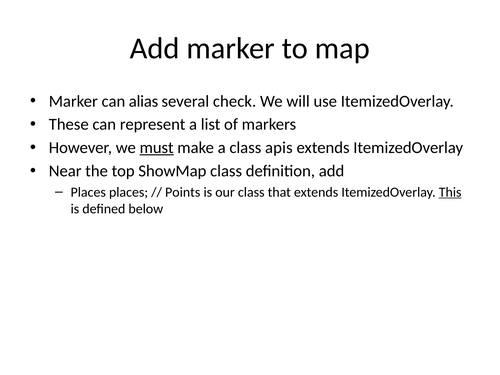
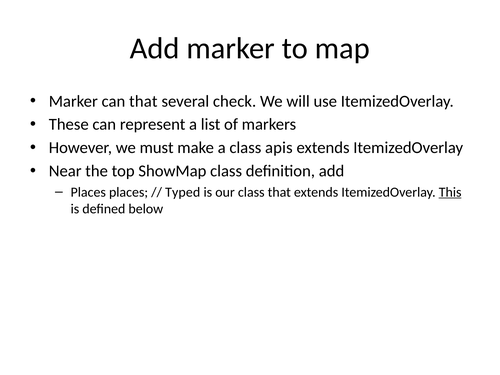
can alias: alias -> that
must underline: present -> none
Points: Points -> Typed
